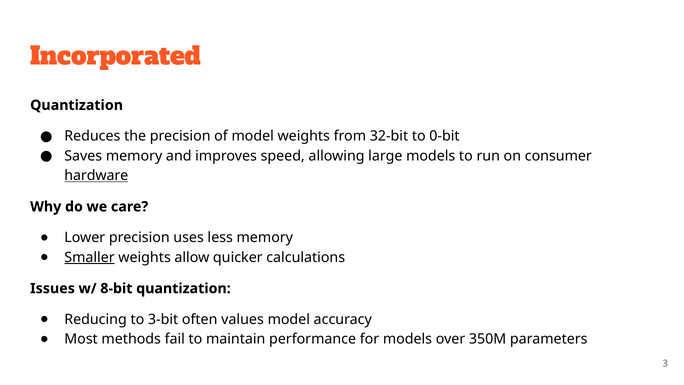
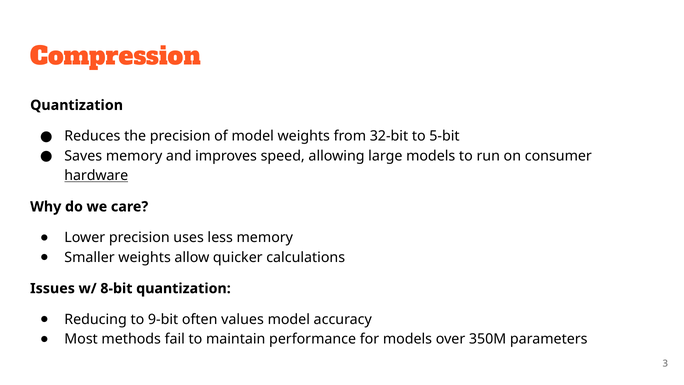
Incorporated: Incorporated -> Compression
0-bit: 0-bit -> 5-bit
Smaller underline: present -> none
3-bit: 3-bit -> 9-bit
